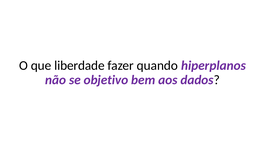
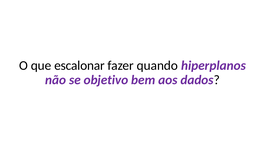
liberdade: liberdade -> escalonar
